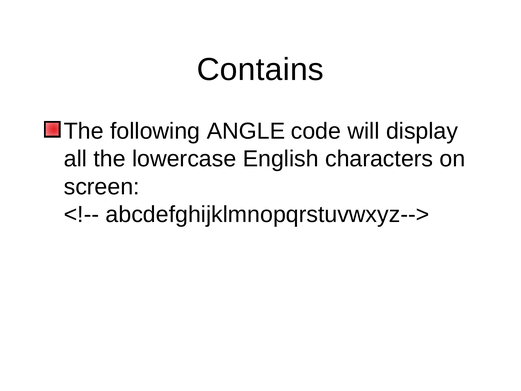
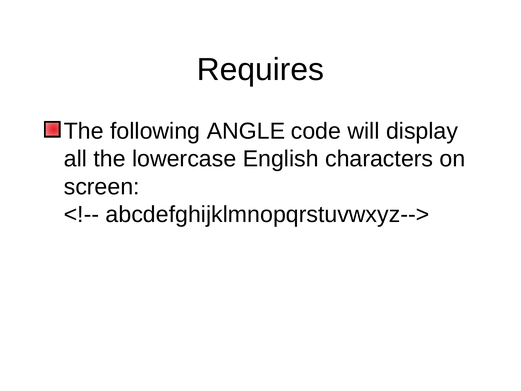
Contains: Contains -> Requires
